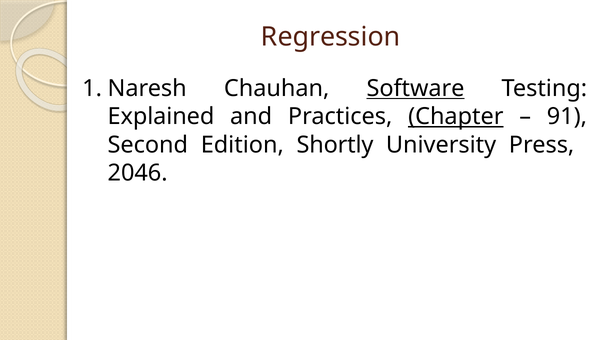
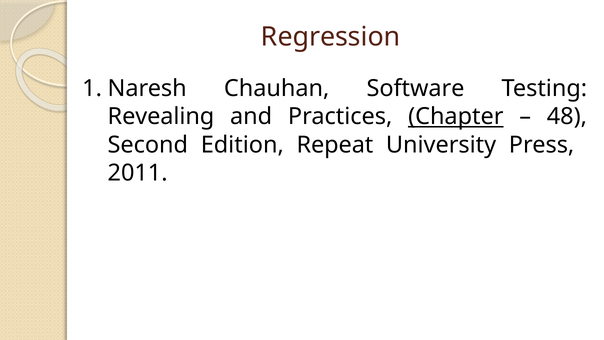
Software underline: present -> none
Explained: Explained -> Revealing
91: 91 -> 48
Shortly: Shortly -> Repeat
2046: 2046 -> 2011
